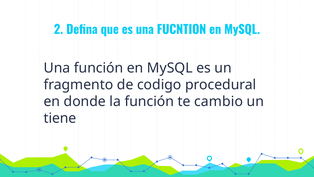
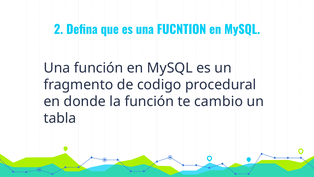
tiene: tiene -> tabla
